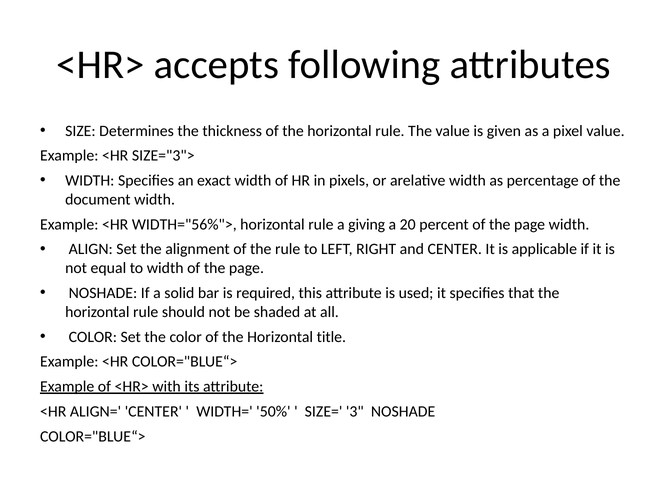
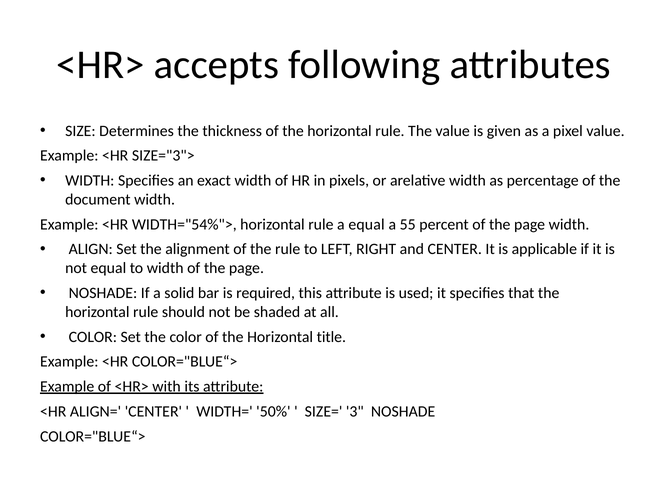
WIDTH="56%">: WIDTH="56%"> -> WIDTH="54%">
a giving: giving -> equal
20: 20 -> 55
